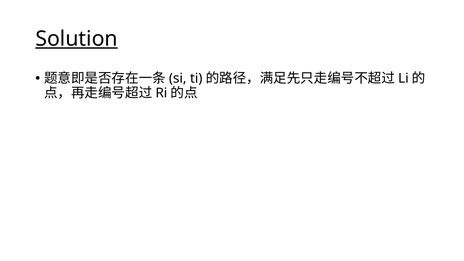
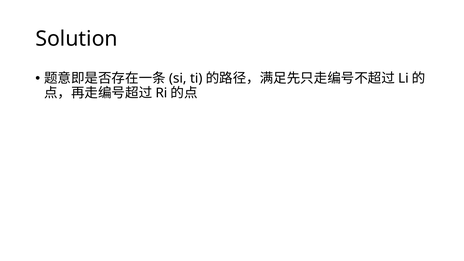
Solution underline: present -> none
